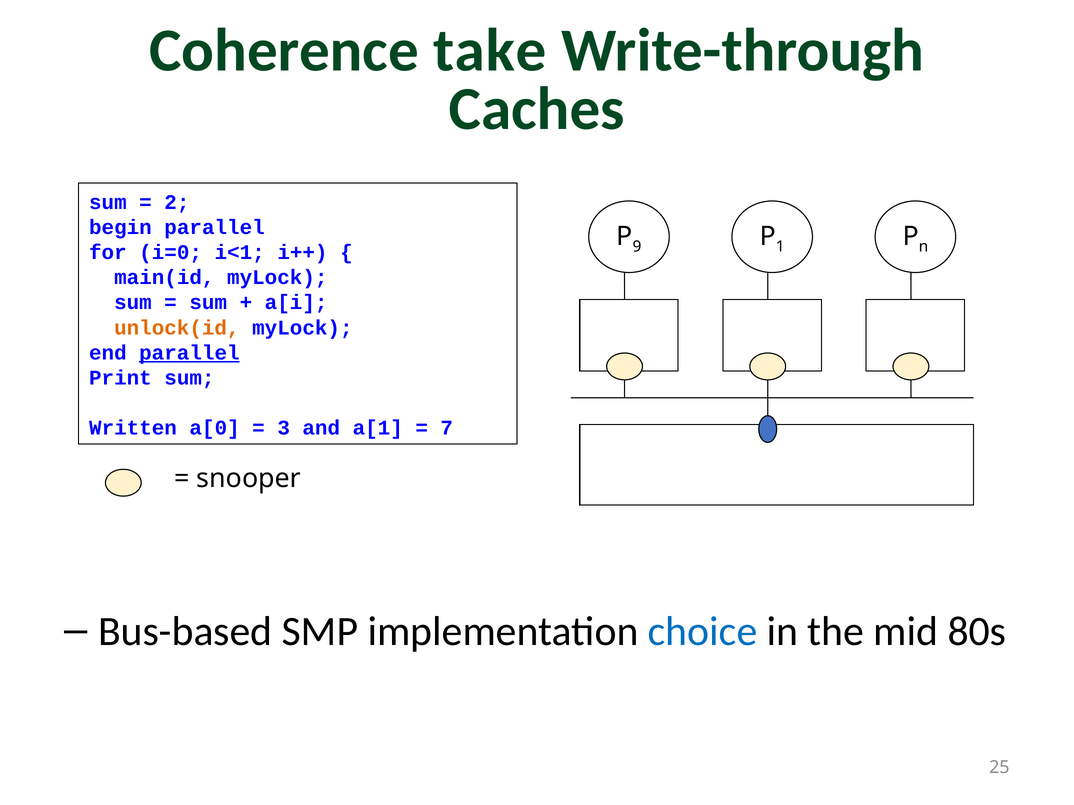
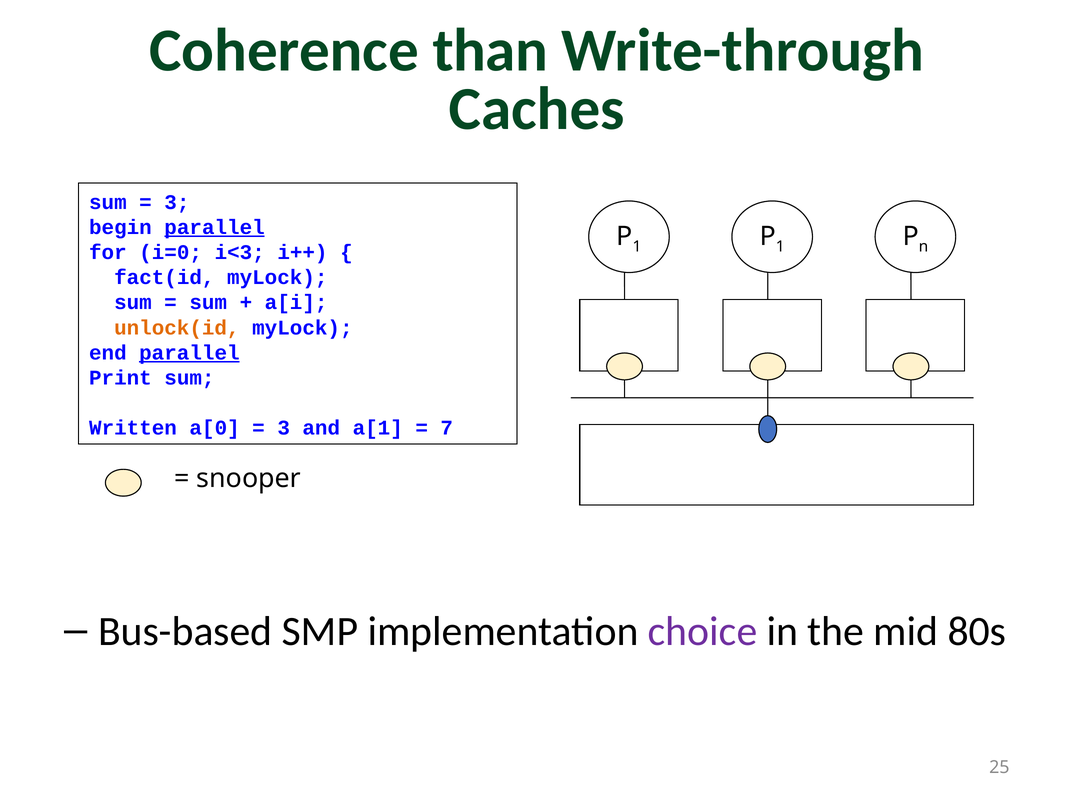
take: take -> than
2 at (177, 202): 2 -> 3
parallel at (215, 228) underline: none -> present
9 at (637, 247): 9 -> 1
i<1: i<1 -> i<3
main(id: main(id -> fact(id
choice colour: blue -> purple
